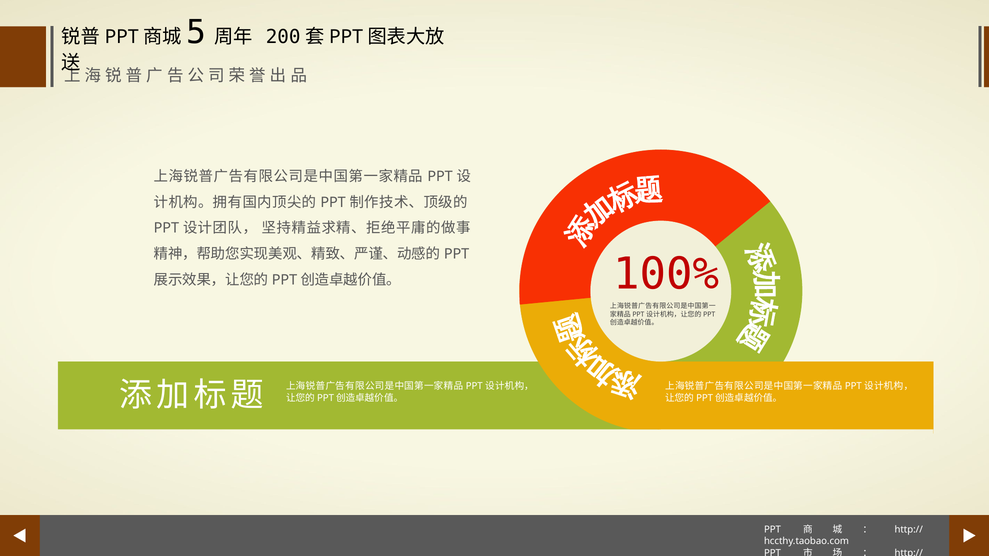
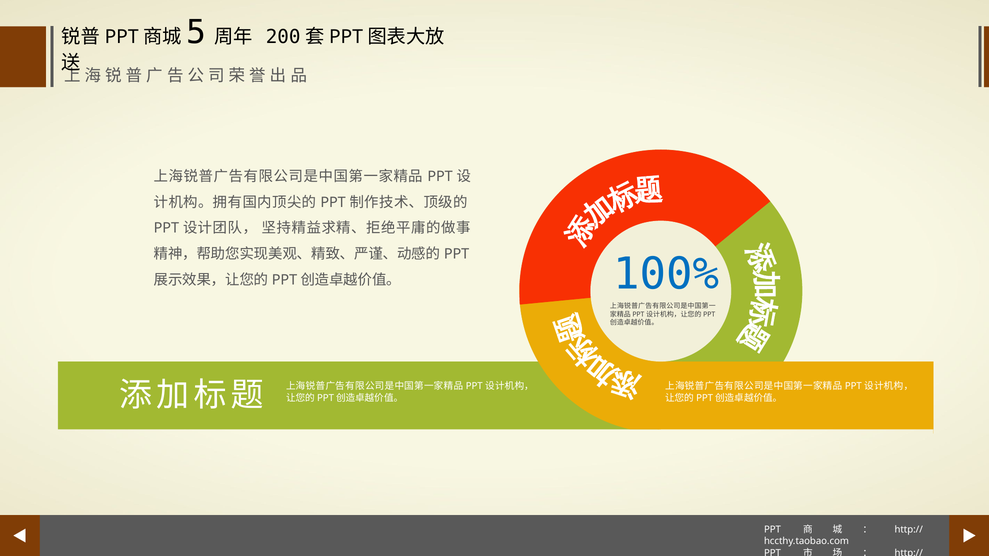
100% colour: red -> blue
